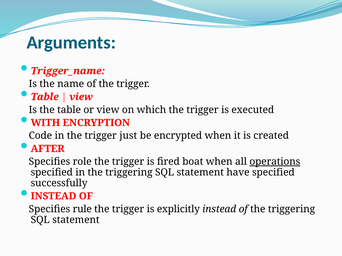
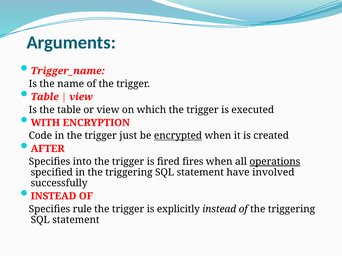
encrypted underline: none -> present
role: role -> into
boat: boat -> fires
have specified: specified -> involved
